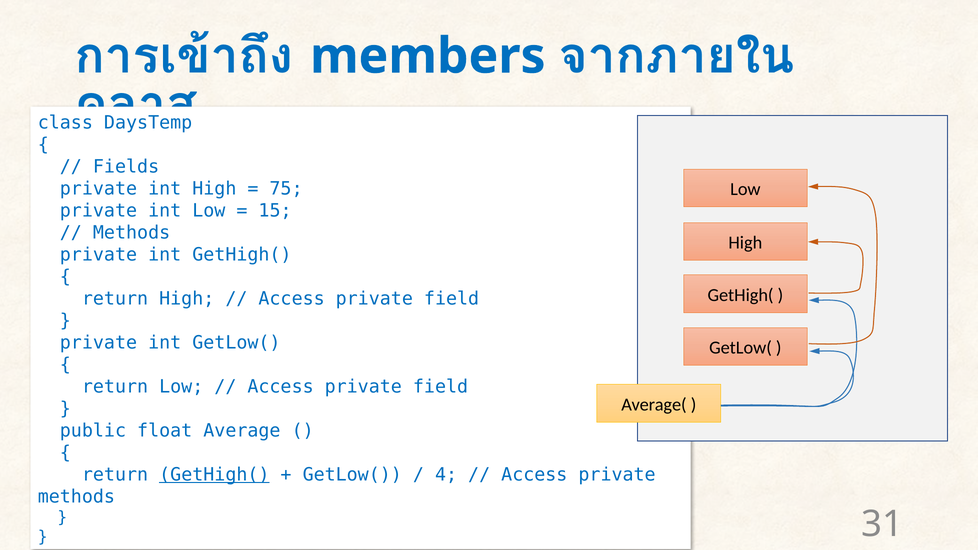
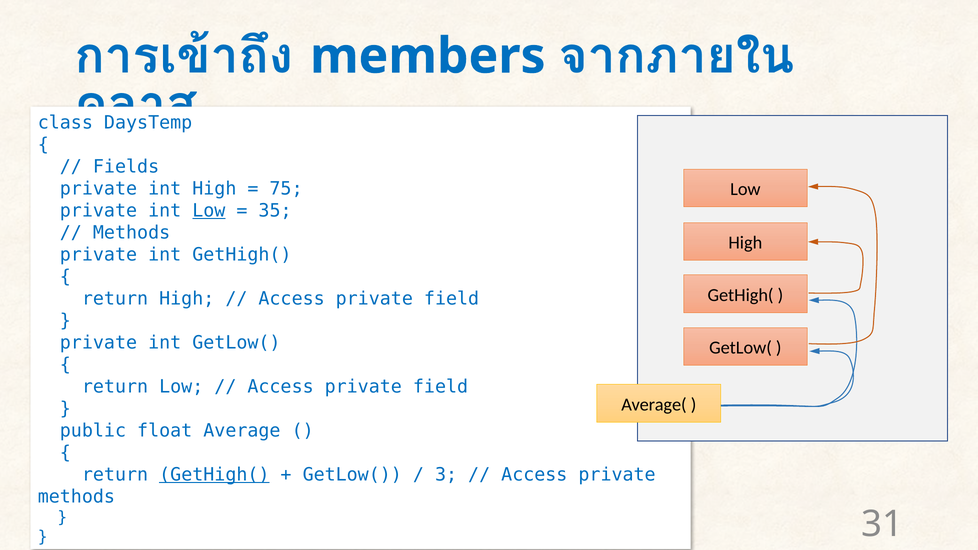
Low at (209, 211) underline: none -> present
15: 15 -> 35
4: 4 -> 3
